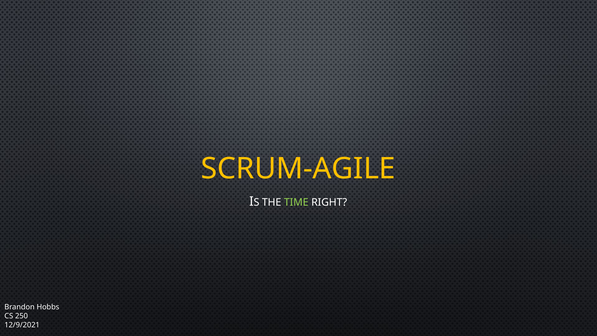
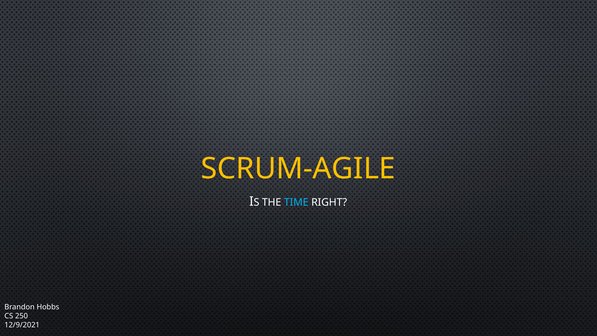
TIME colour: light green -> light blue
